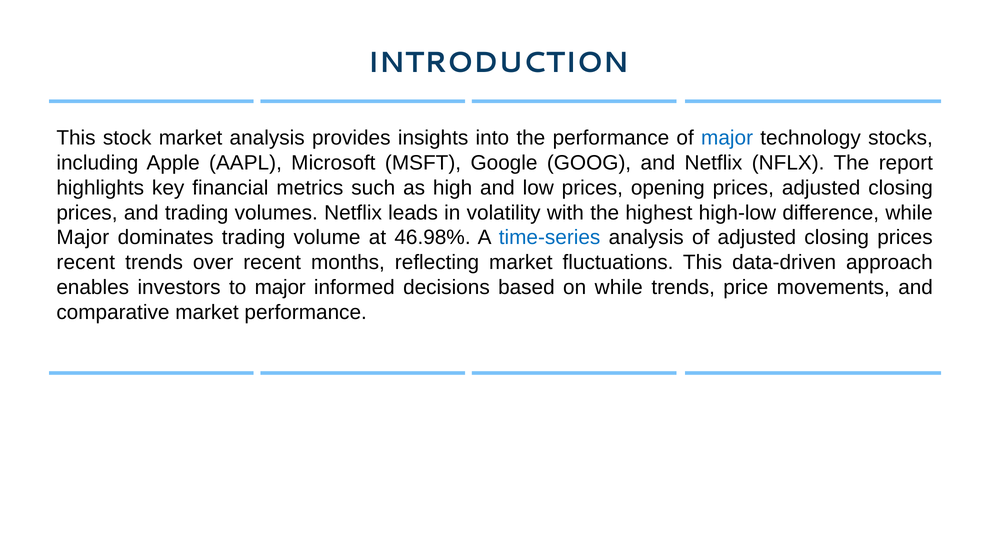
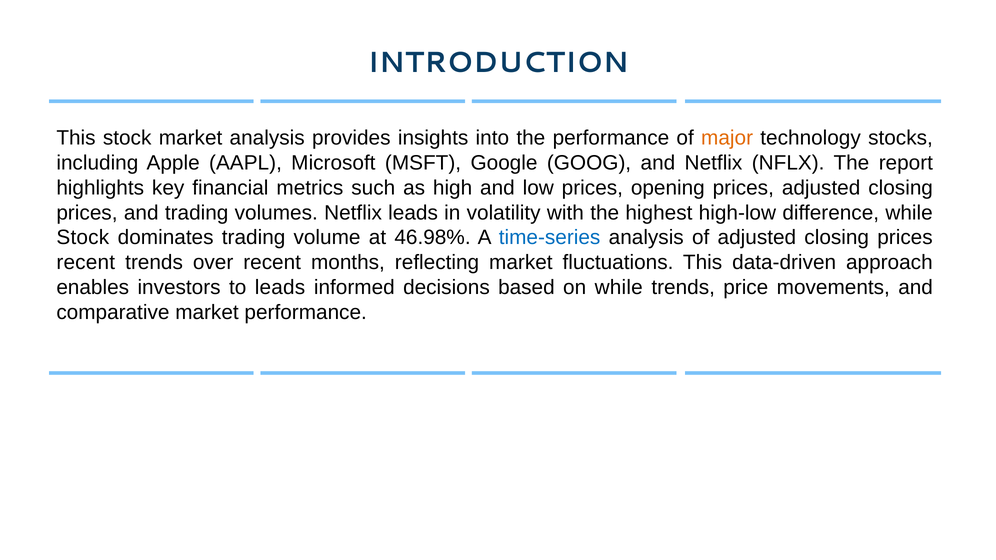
major at (727, 138) colour: blue -> orange
Major at (83, 238): Major -> Stock
to major: major -> leads
